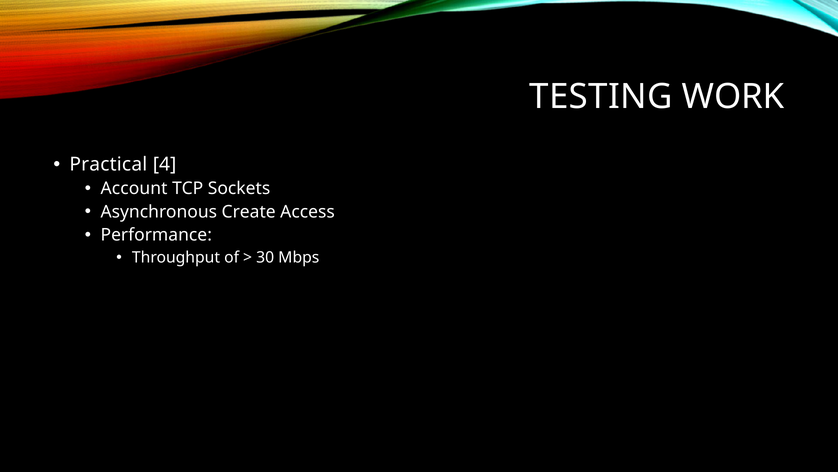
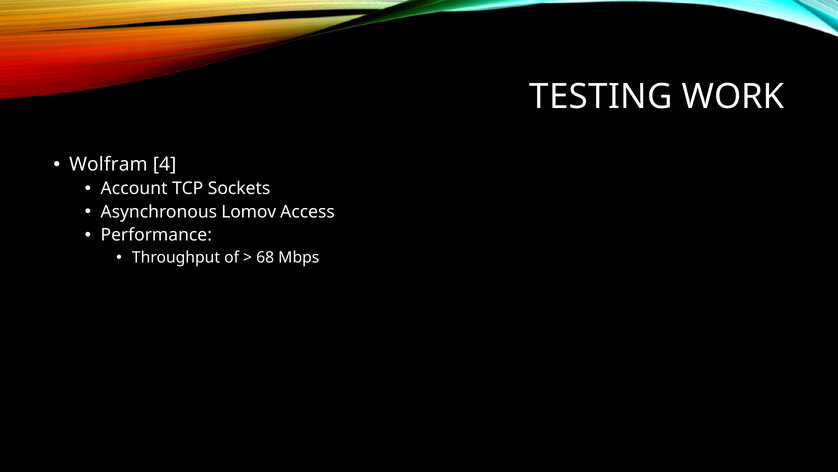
Practical: Practical -> Wolfram
Create: Create -> Lomov
30: 30 -> 68
